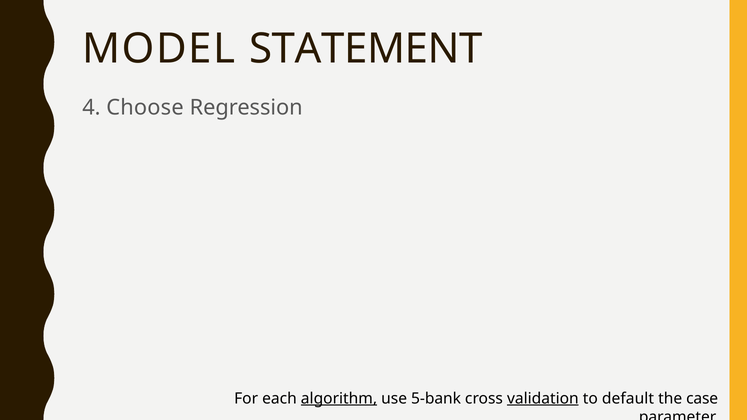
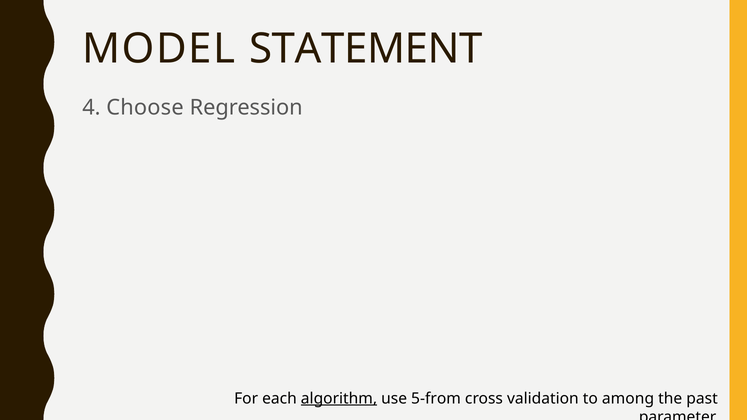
5-bank: 5-bank -> 5-from
validation underline: present -> none
default: default -> among
case: case -> past
